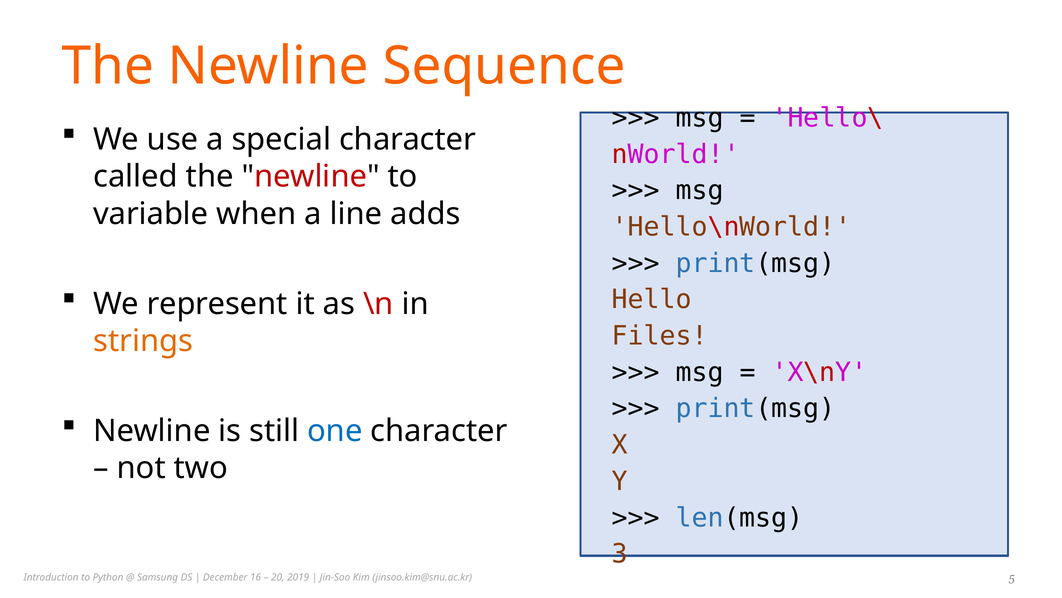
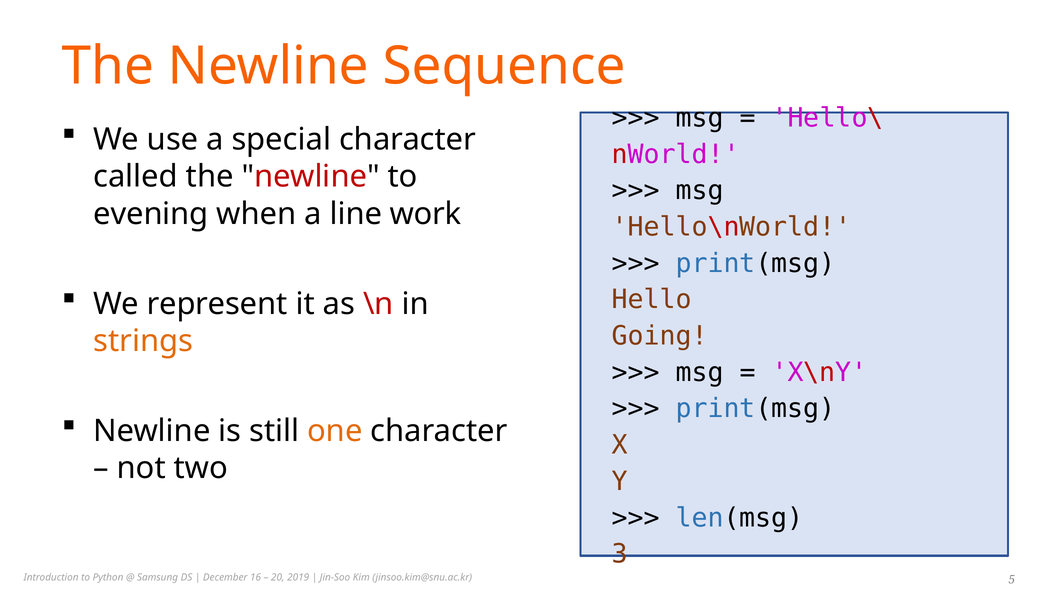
variable: variable -> evening
adds: adds -> work
Files: Files -> Going
one colour: blue -> orange
